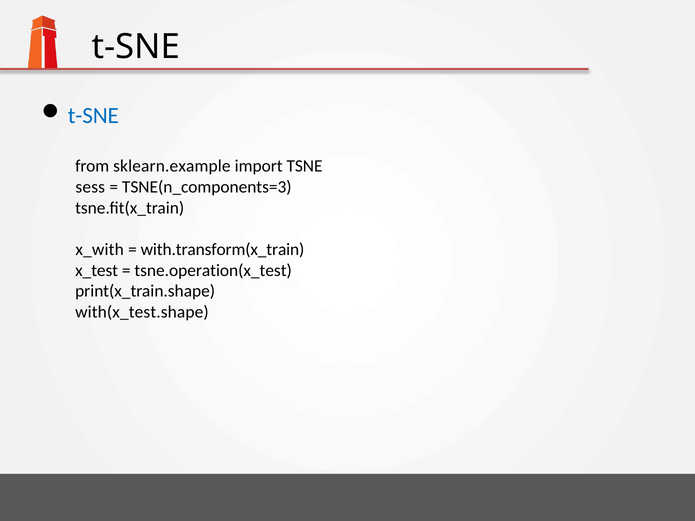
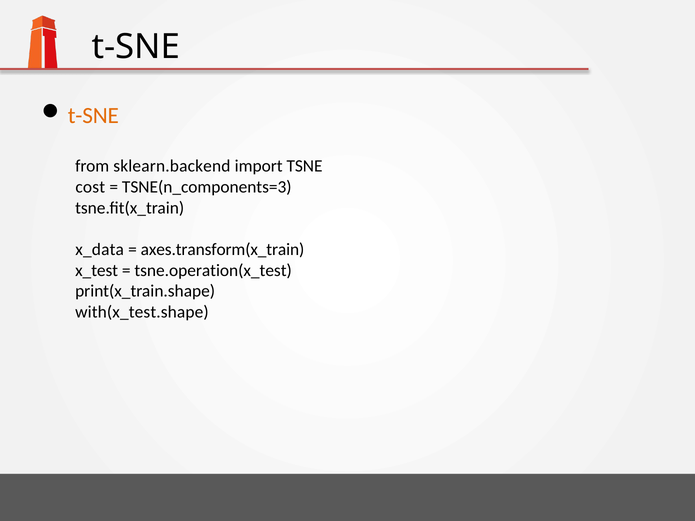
t-SNE at (93, 115) colour: blue -> orange
sklearn.example: sklearn.example -> sklearn.backend
sess: sess -> cost
x_with: x_with -> x_data
with.transform(x_train: with.transform(x_train -> axes.transform(x_train
